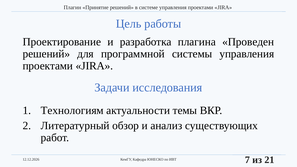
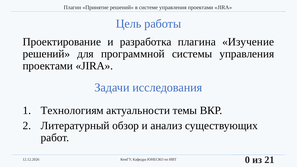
Проведен: Проведен -> Изучение
7: 7 -> 0
